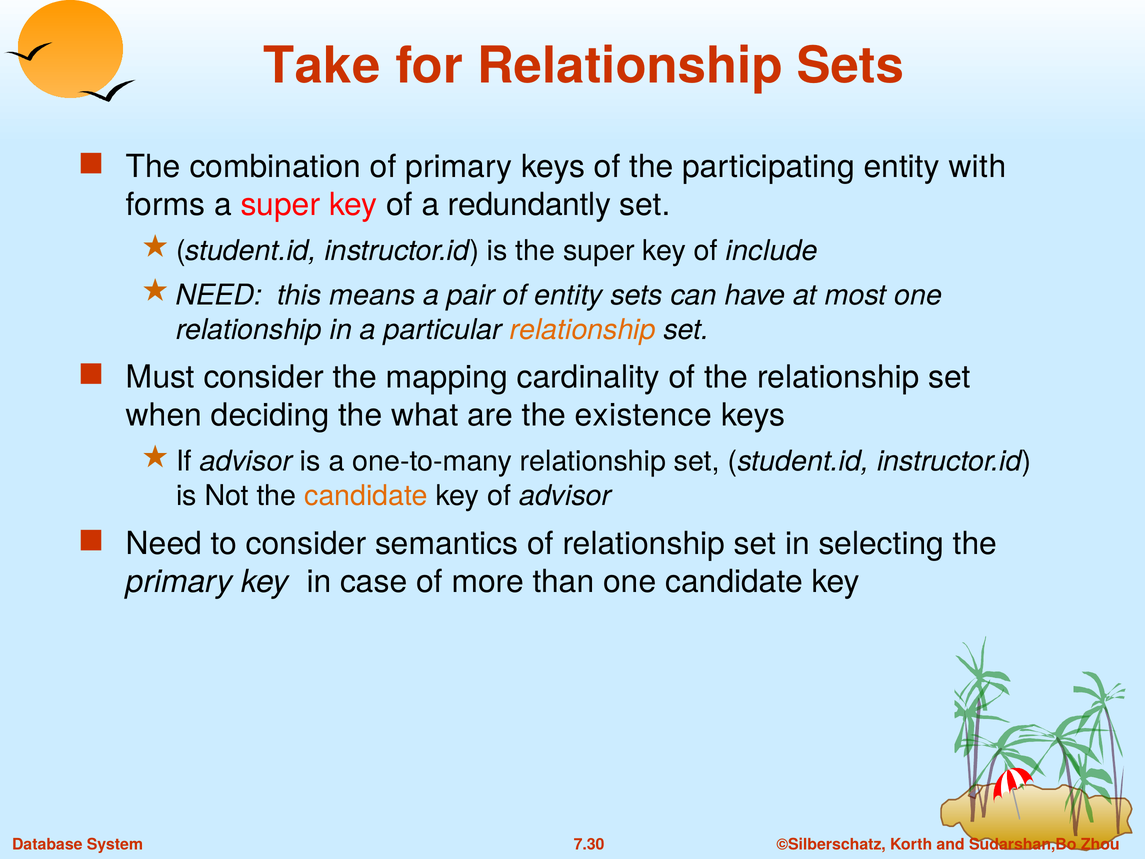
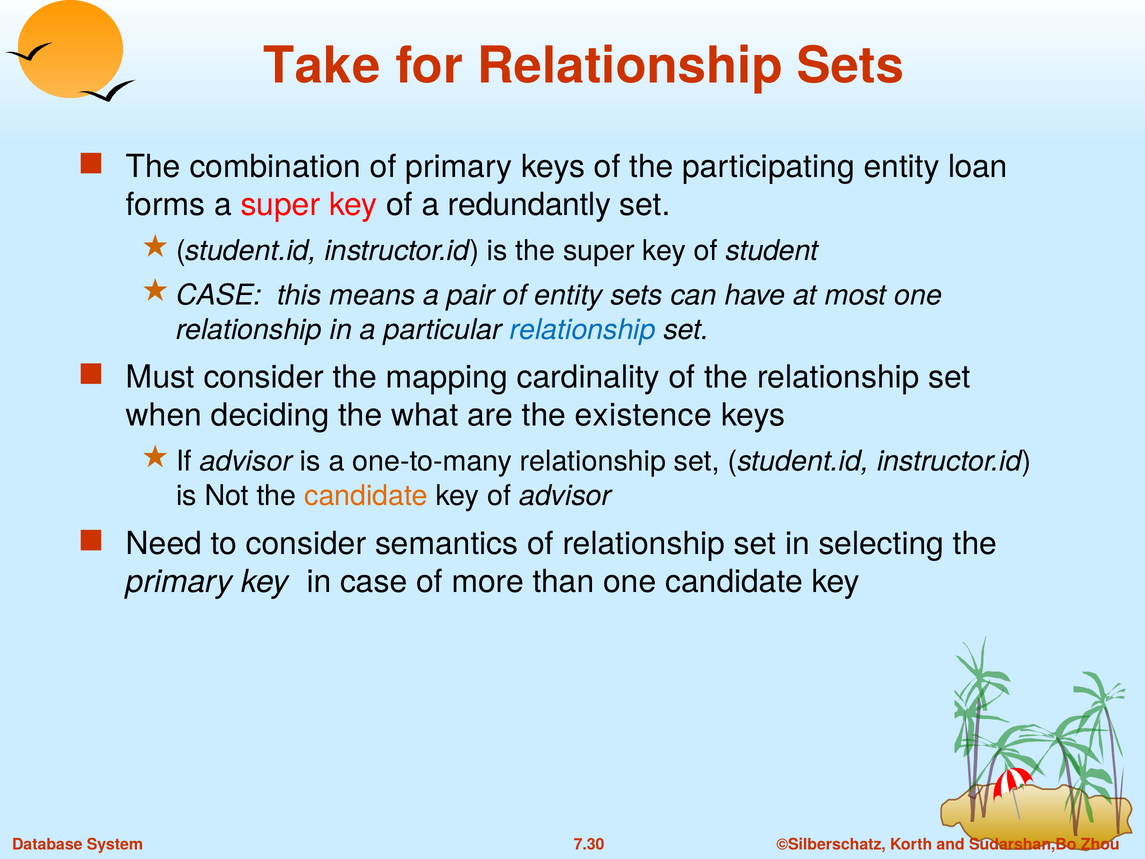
with: with -> loan
include: include -> student
NEED at (219, 295): NEED -> CASE
relationship at (583, 330) colour: orange -> blue
